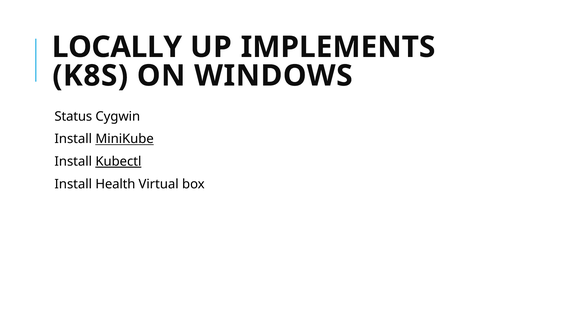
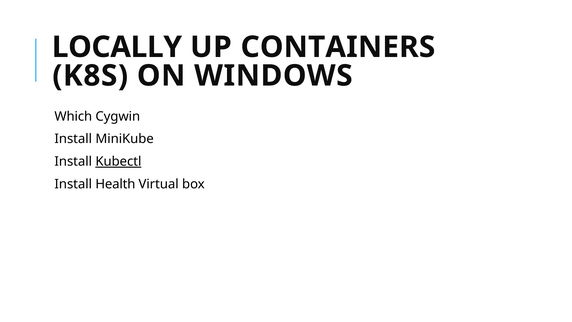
IMPLEMENTS: IMPLEMENTS -> CONTAINERS
Status: Status -> Which
MiniKube underline: present -> none
